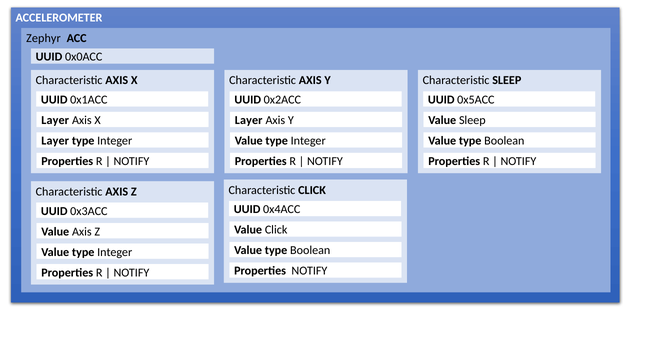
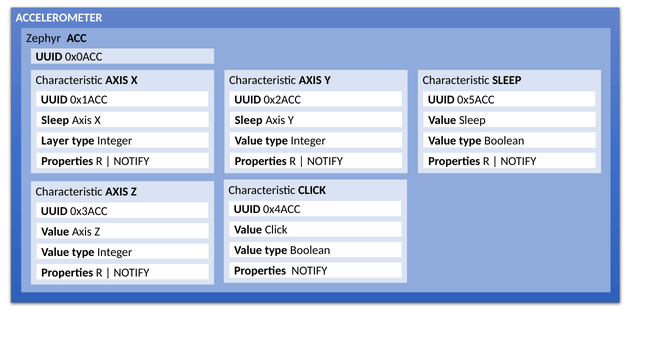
Layer at (55, 120): Layer -> Sleep
Layer at (249, 120): Layer -> Sleep
